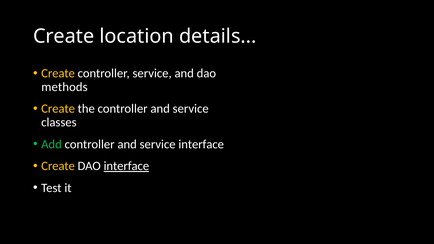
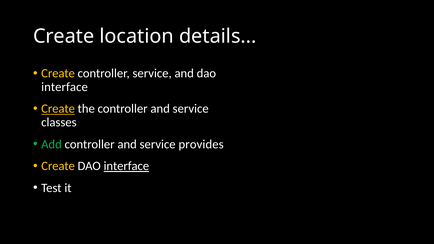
methods at (64, 87): methods -> interface
Create at (58, 109) underline: none -> present
service interface: interface -> provides
